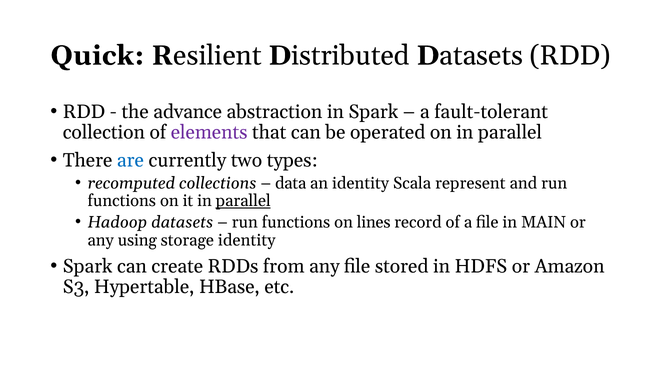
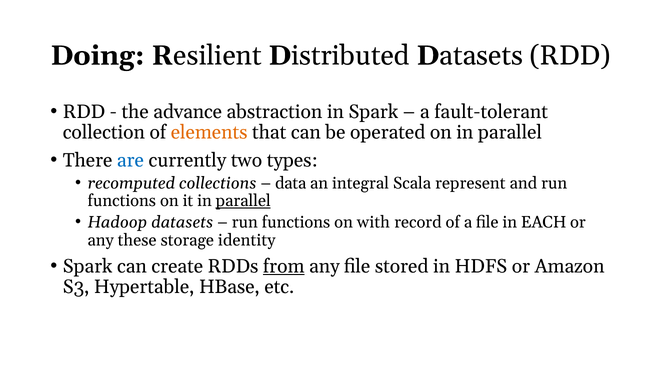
Quick: Quick -> Doing
elements colour: purple -> orange
an identity: identity -> integral
lines: lines -> with
MAIN: MAIN -> EACH
using: using -> these
from underline: none -> present
